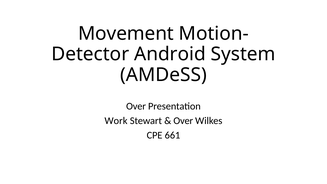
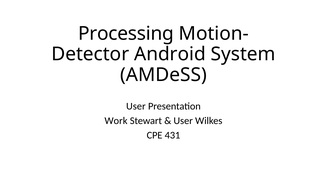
Movement: Movement -> Processing
Over at (136, 106): Over -> User
Over at (183, 121): Over -> User
661: 661 -> 431
